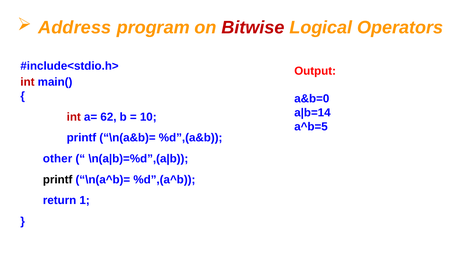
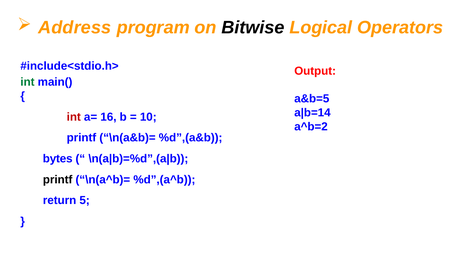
Bitwise colour: red -> black
int at (27, 82) colour: red -> green
a&b=0: a&b=0 -> a&b=5
62: 62 -> 16
a^b=5: a^b=5 -> a^b=2
other: other -> bytes
1: 1 -> 5
